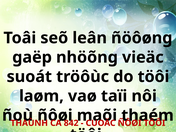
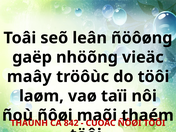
suoát: suoát -> maây
